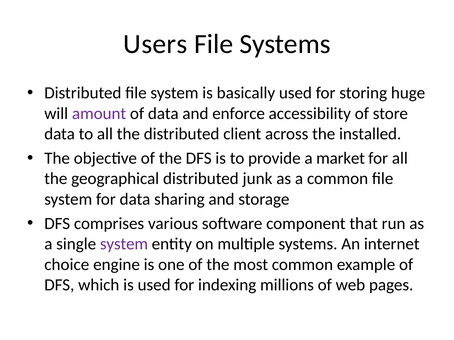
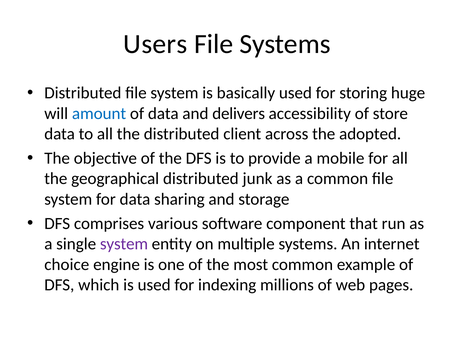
amount colour: purple -> blue
enforce: enforce -> delivers
installed: installed -> adopted
market: market -> mobile
